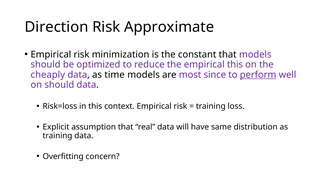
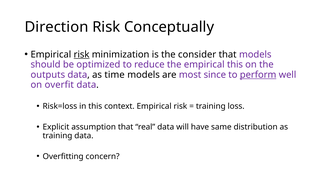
Approximate: Approximate -> Conceptually
risk at (82, 54) underline: none -> present
constant: constant -> consider
cheaply: cheaply -> outputs
on should: should -> overfit
